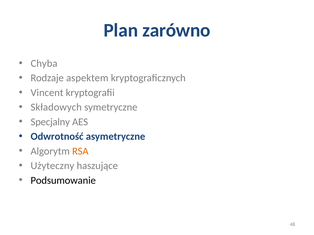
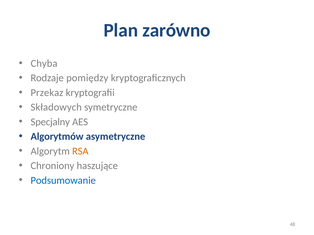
aspektem: aspektem -> pomiędzy
Vincent: Vincent -> Przekaz
Odwrotność: Odwrotność -> Algorytmów
Użyteczny: Użyteczny -> Chroniony
Podsumowanie colour: black -> blue
